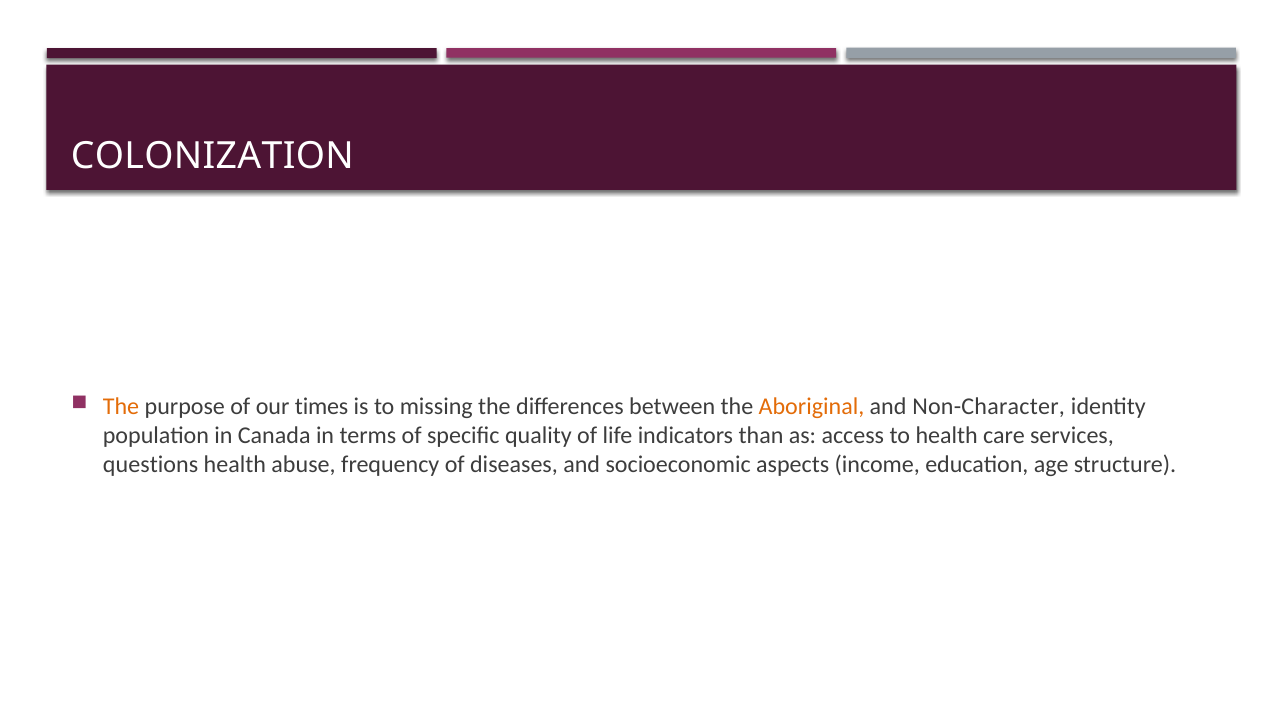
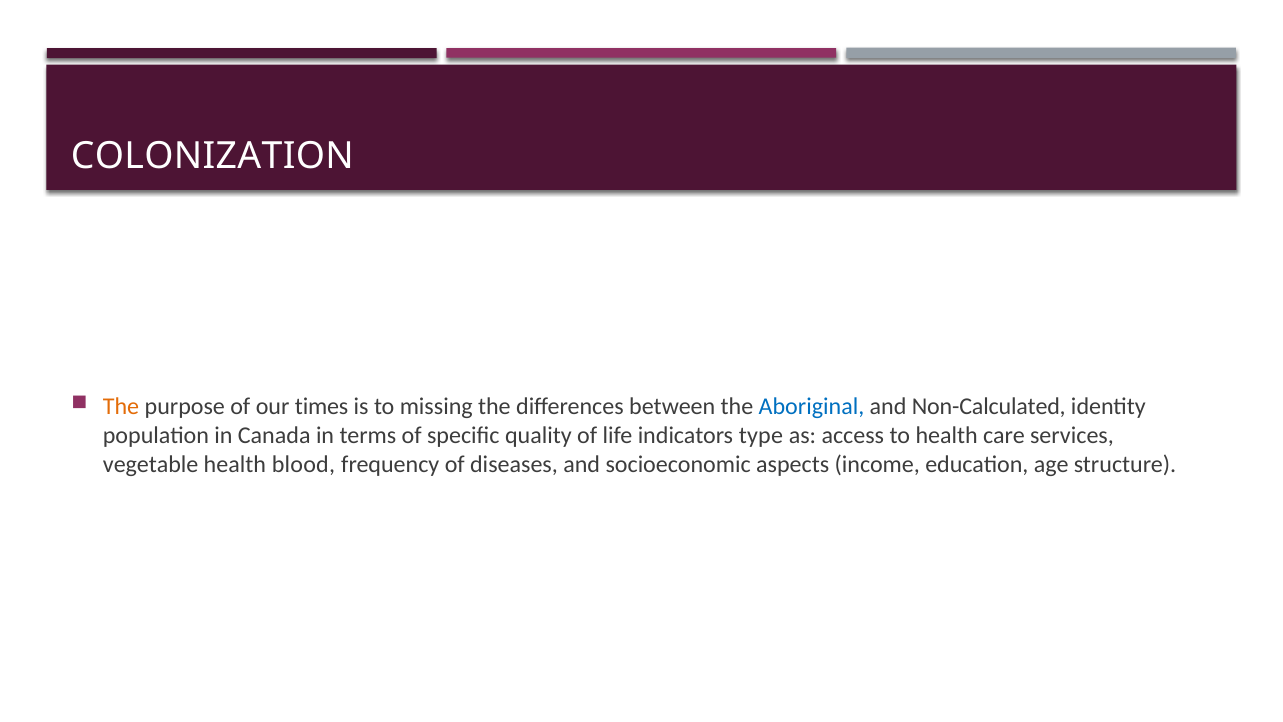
Aboriginal colour: orange -> blue
Non-Character: Non-Character -> Non-Calculated
than: than -> type
questions: questions -> vegetable
abuse: abuse -> blood
